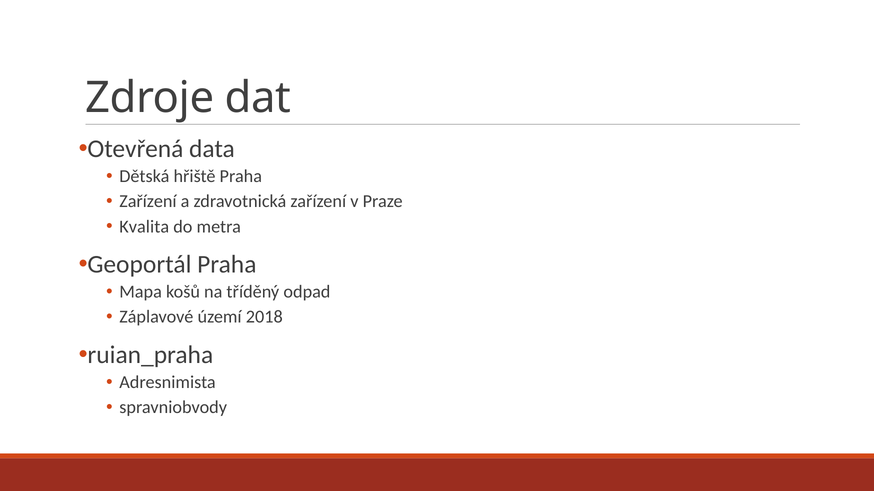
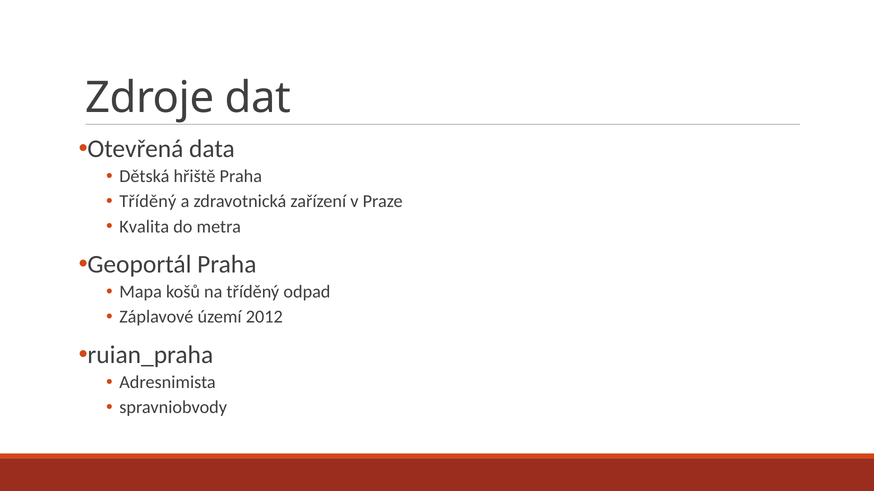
Zařízení at (148, 202): Zařízení -> Tříděný
2018: 2018 -> 2012
